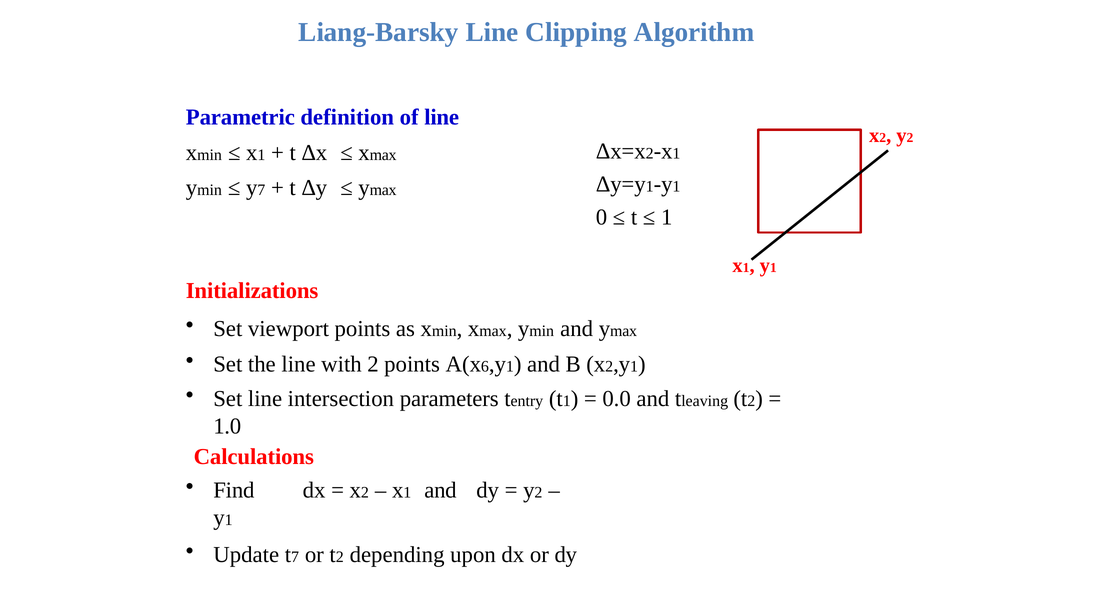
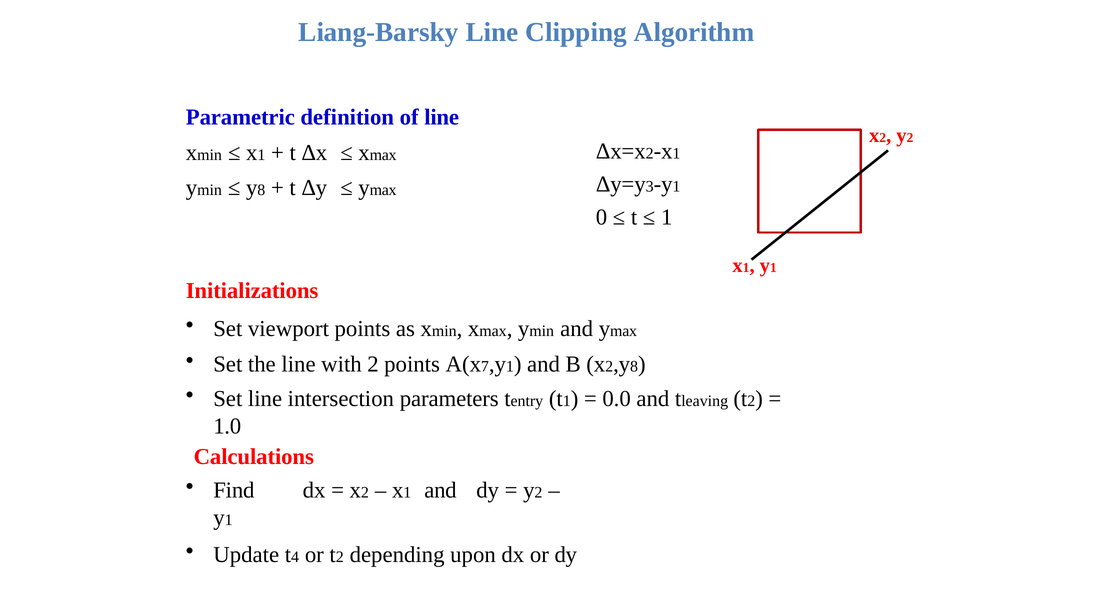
1 at (650, 186): 1 -> 3
7 at (261, 190): 7 -> 8
6: 6 -> 7
1 at (634, 366): 1 -> 8
t 7: 7 -> 4
